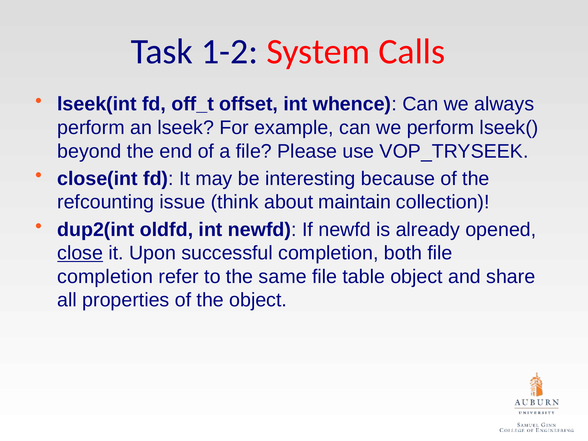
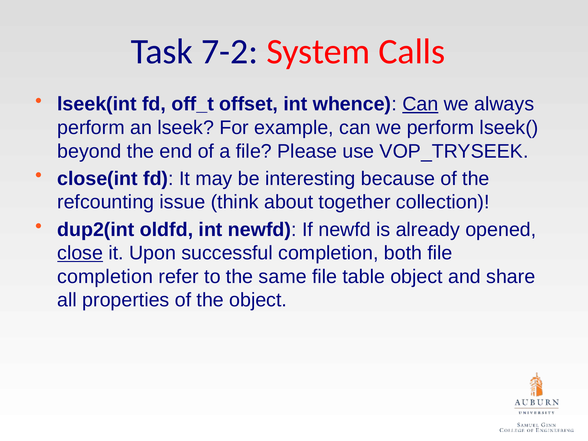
1-2: 1-2 -> 7-2
Can at (420, 104) underline: none -> present
maintain: maintain -> together
